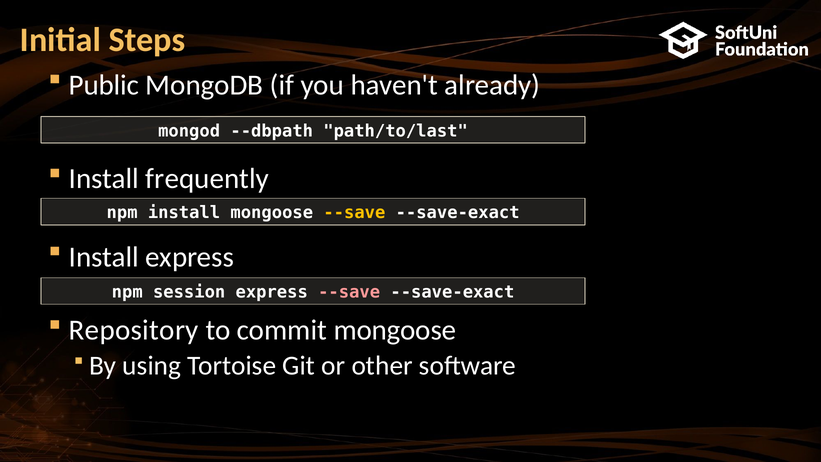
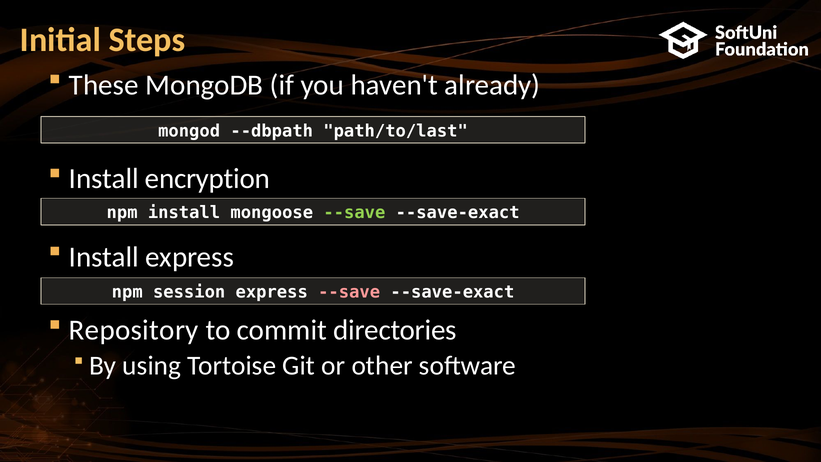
Public: Public -> These
frequently: frequently -> encryption
--save at (354, 213) colour: yellow -> light green
commit mongoose: mongoose -> directories
